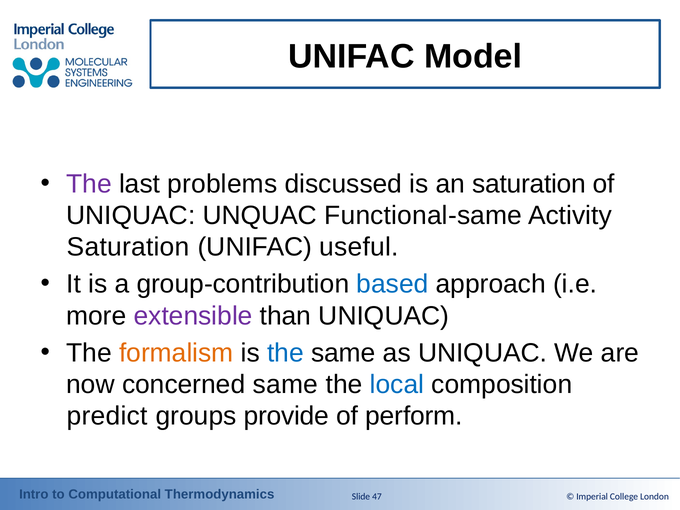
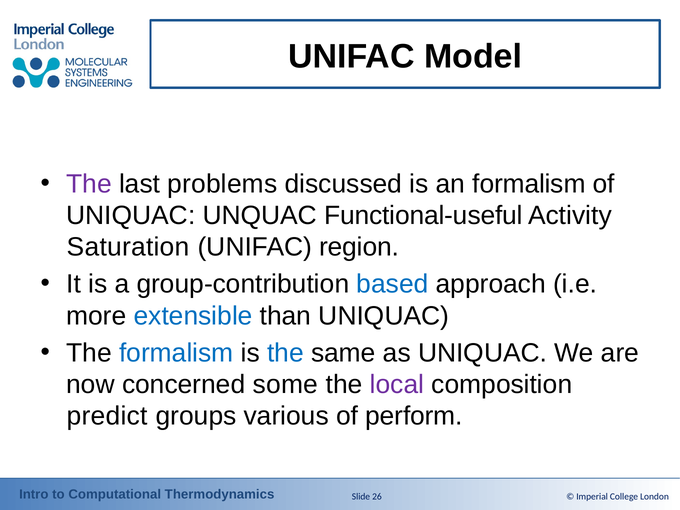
an saturation: saturation -> formalism
Functional-same: Functional-same -> Functional-useful
useful: useful -> region
extensible colour: purple -> blue
formalism at (176, 353) colour: orange -> blue
concerned same: same -> some
local colour: blue -> purple
provide: provide -> various
47: 47 -> 26
